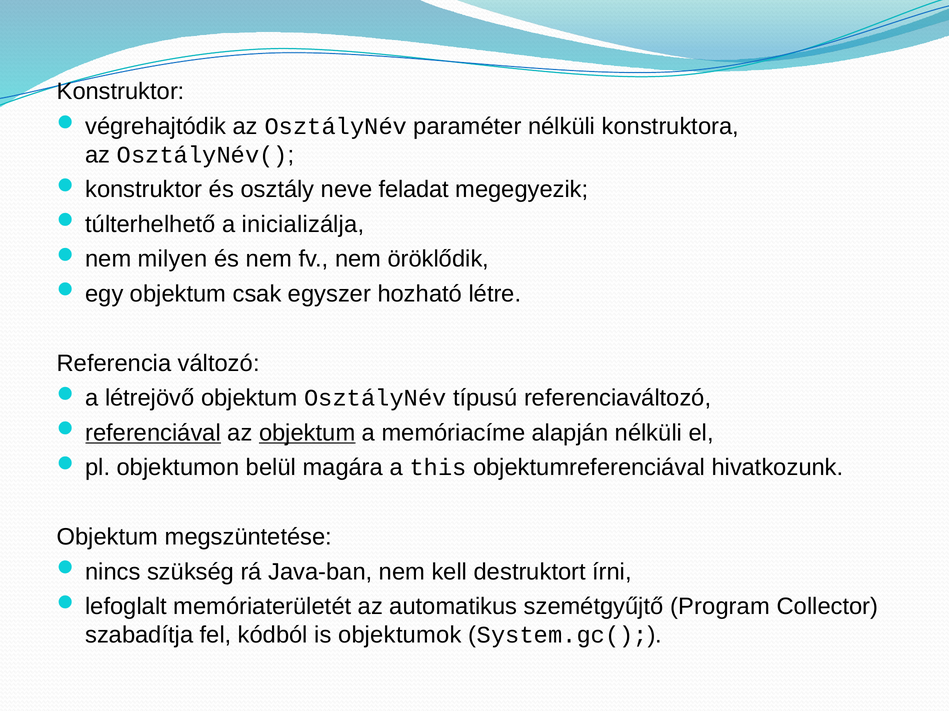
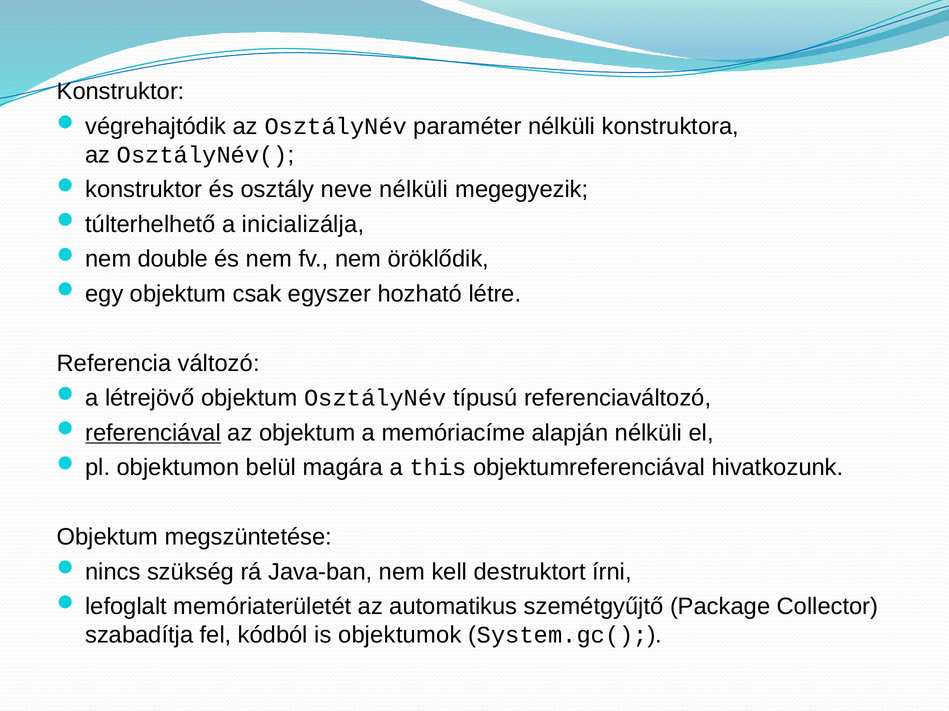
neve feladat: feladat -> nélküli
milyen: milyen -> double
objektum at (307, 433) underline: present -> none
Program: Program -> Package
